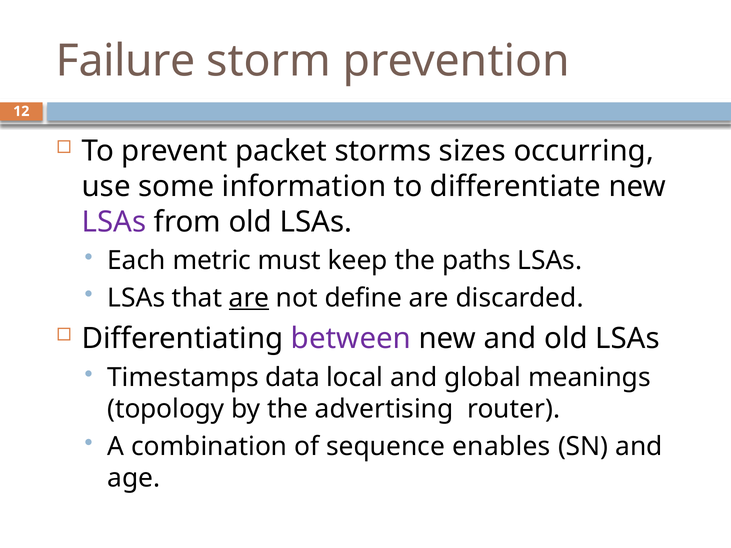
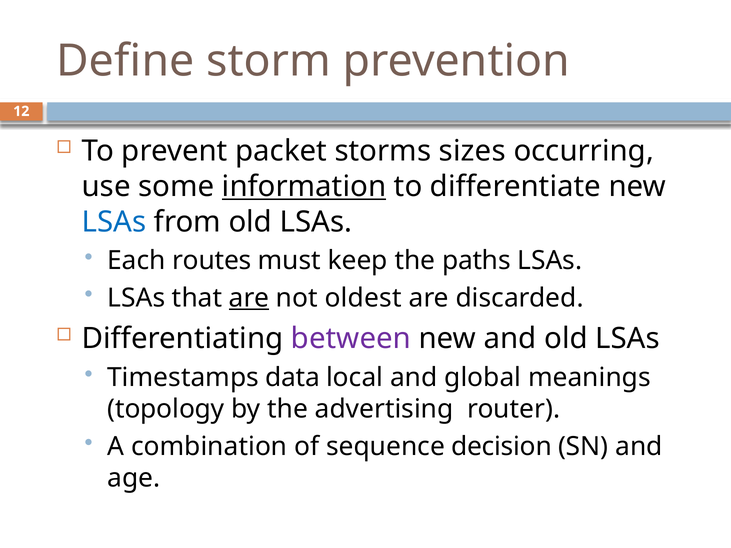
Failure: Failure -> Define
information underline: none -> present
LSAs at (114, 222) colour: purple -> blue
metric: metric -> routes
define: define -> oldest
enables: enables -> decision
